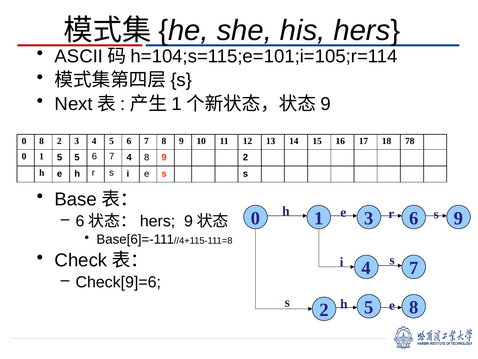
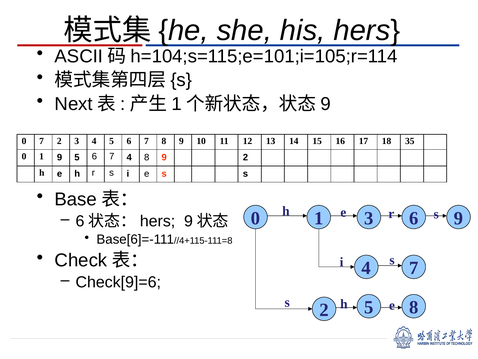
0 8: 8 -> 7
78: 78 -> 35
1 5: 5 -> 9
